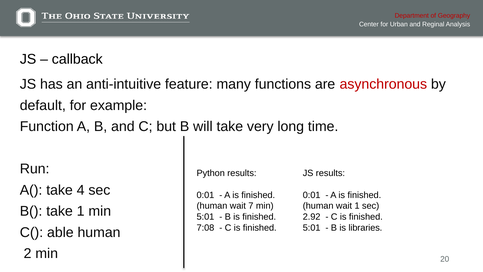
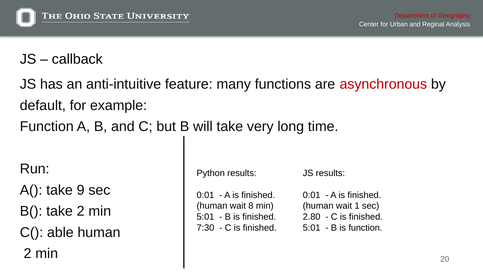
4: 4 -> 9
7: 7 -> 8
take 1: 1 -> 2
2.92: 2.92 -> 2.80
7:08: 7:08 -> 7:30
is libraries: libraries -> function
